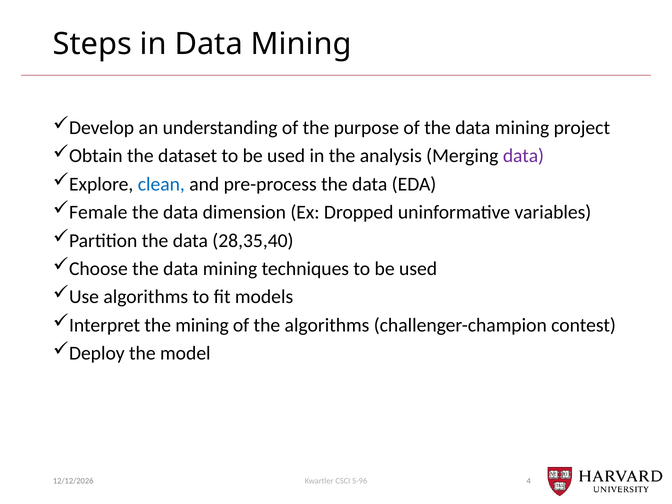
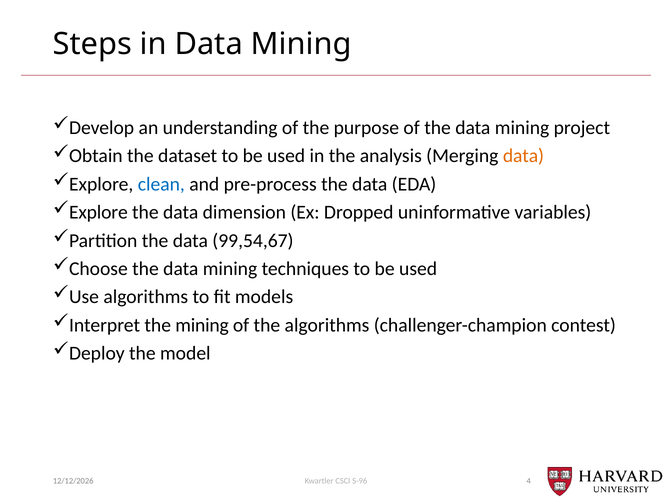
data at (523, 156) colour: purple -> orange
Female at (98, 212): Female -> Explore
28,35,40: 28,35,40 -> 99,54,67
